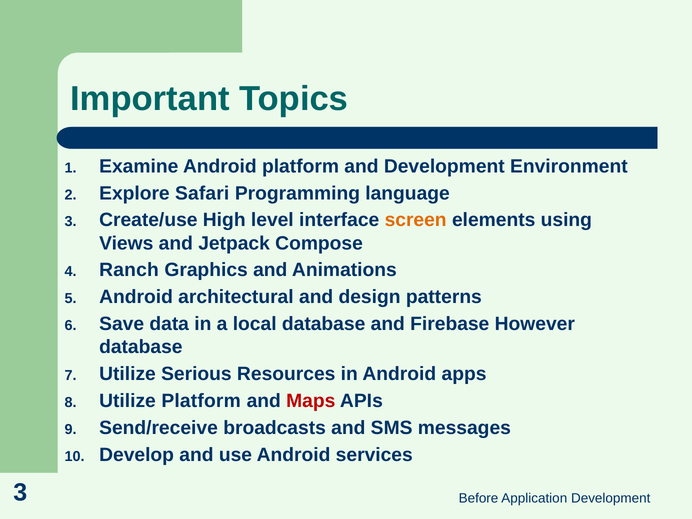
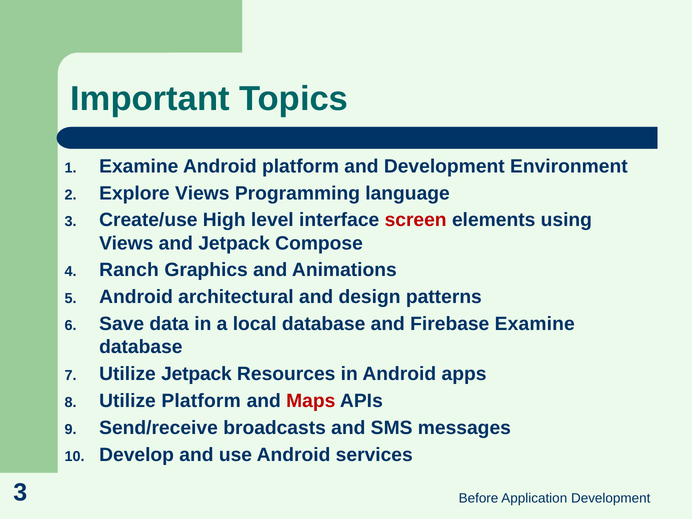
Explore Safari: Safari -> Views
screen colour: orange -> red
Firebase However: However -> Examine
Utilize Serious: Serious -> Jetpack
